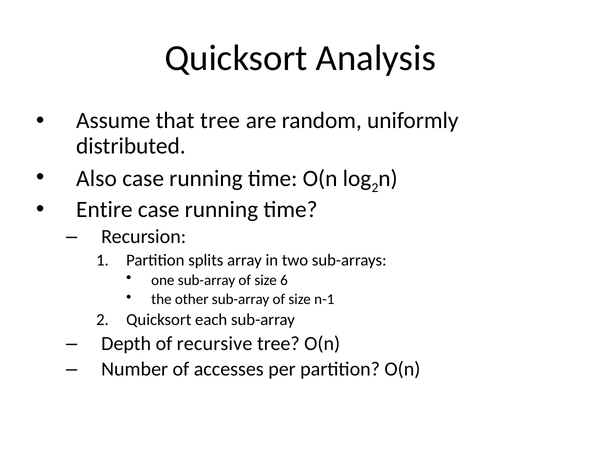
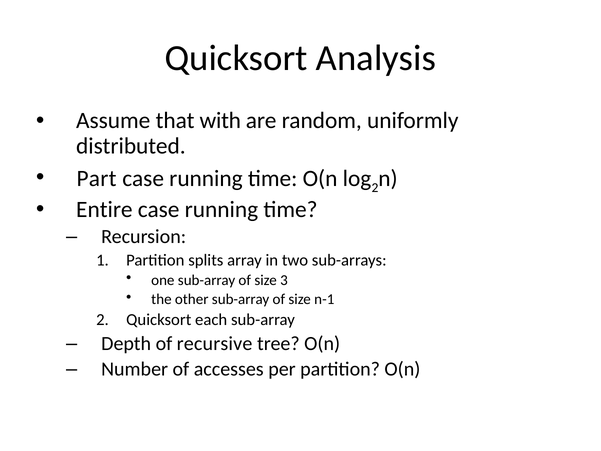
that tree: tree -> with
Also: Also -> Part
6: 6 -> 3
